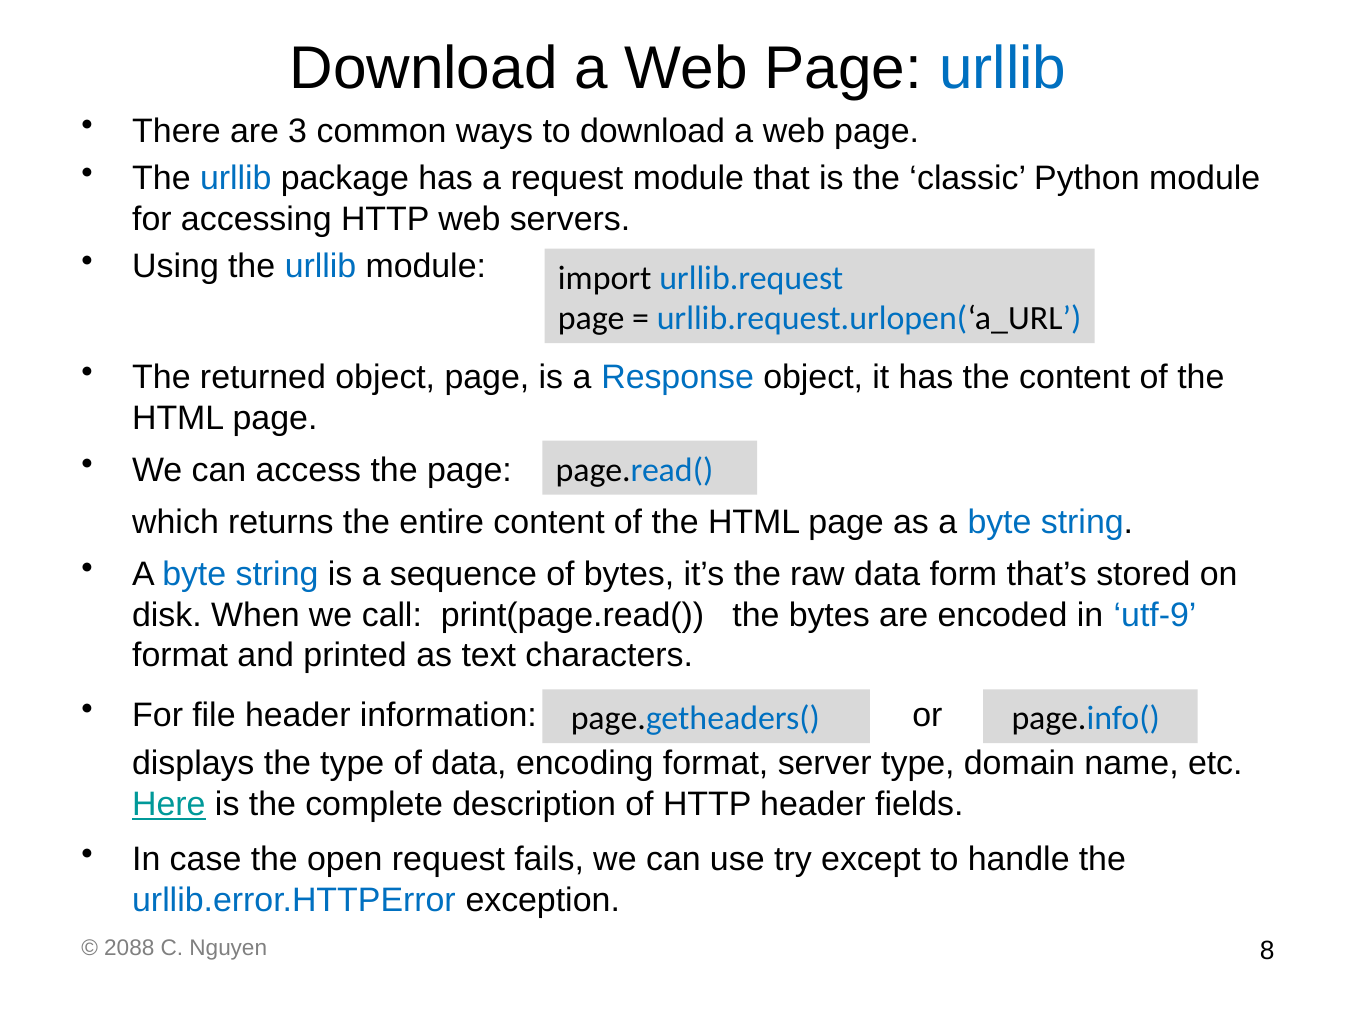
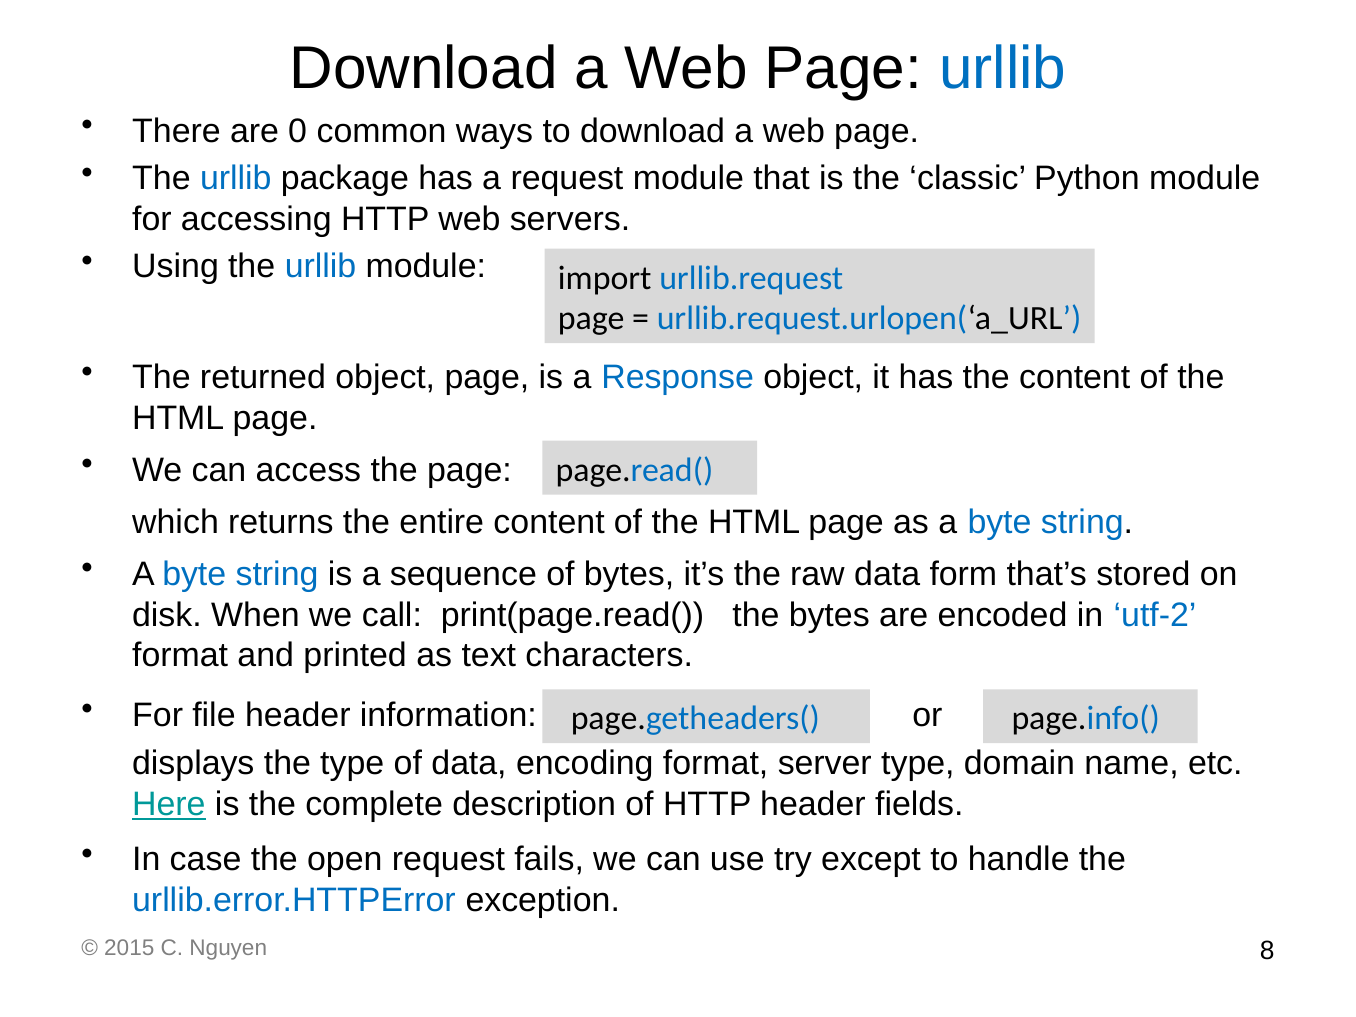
3: 3 -> 0
utf-9: utf-9 -> utf-2
2088: 2088 -> 2015
